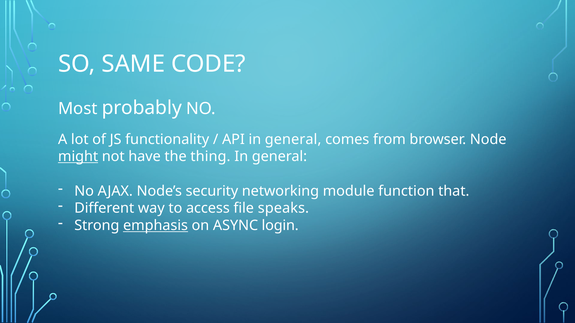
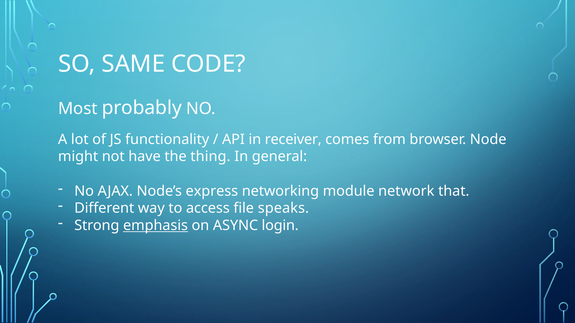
API in general: general -> receiver
might underline: present -> none
security: security -> express
function: function -> network
